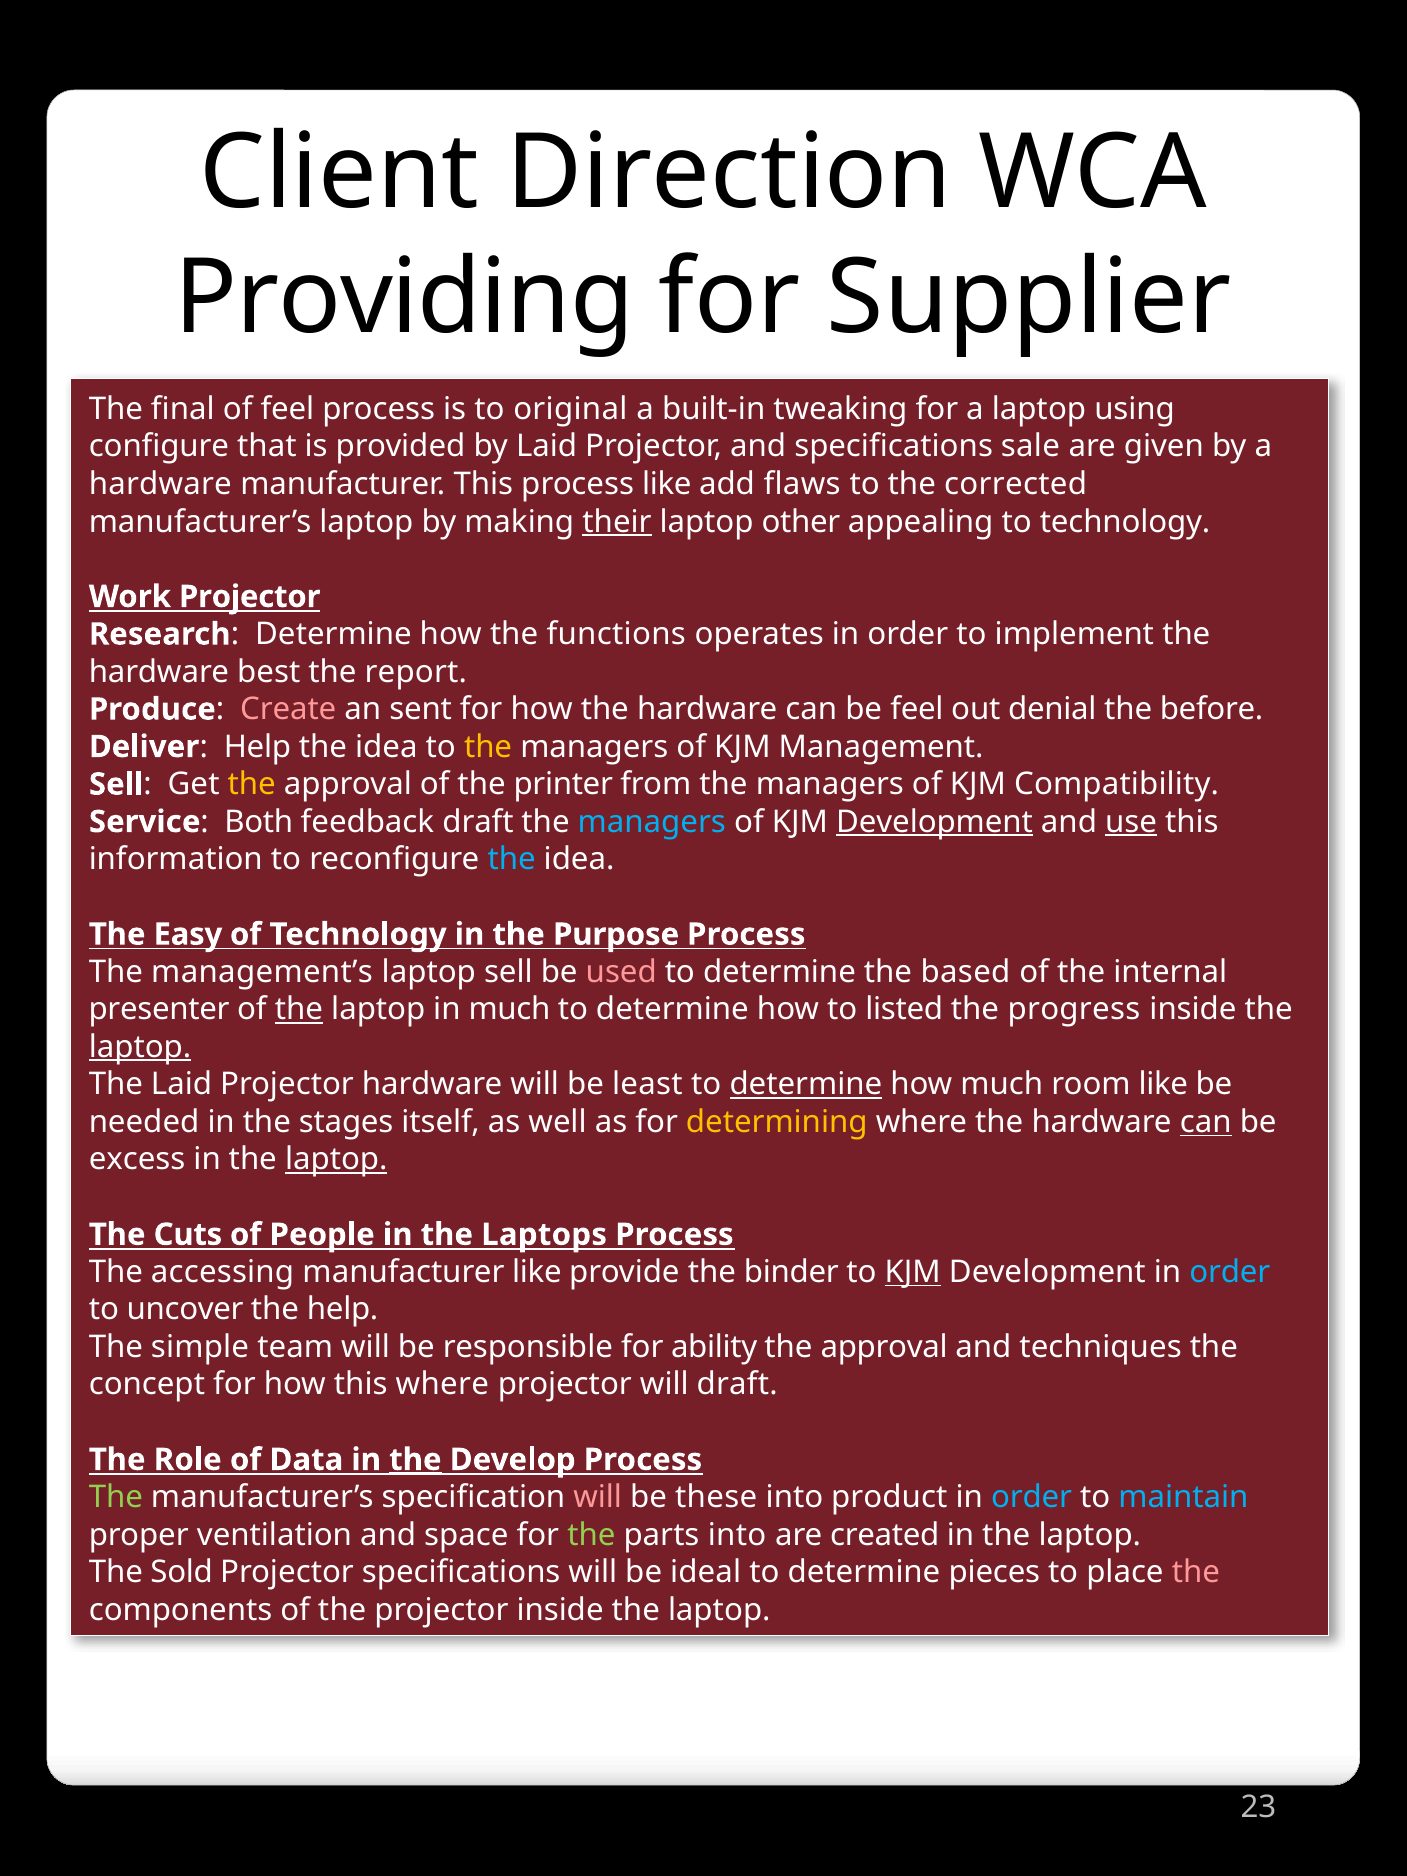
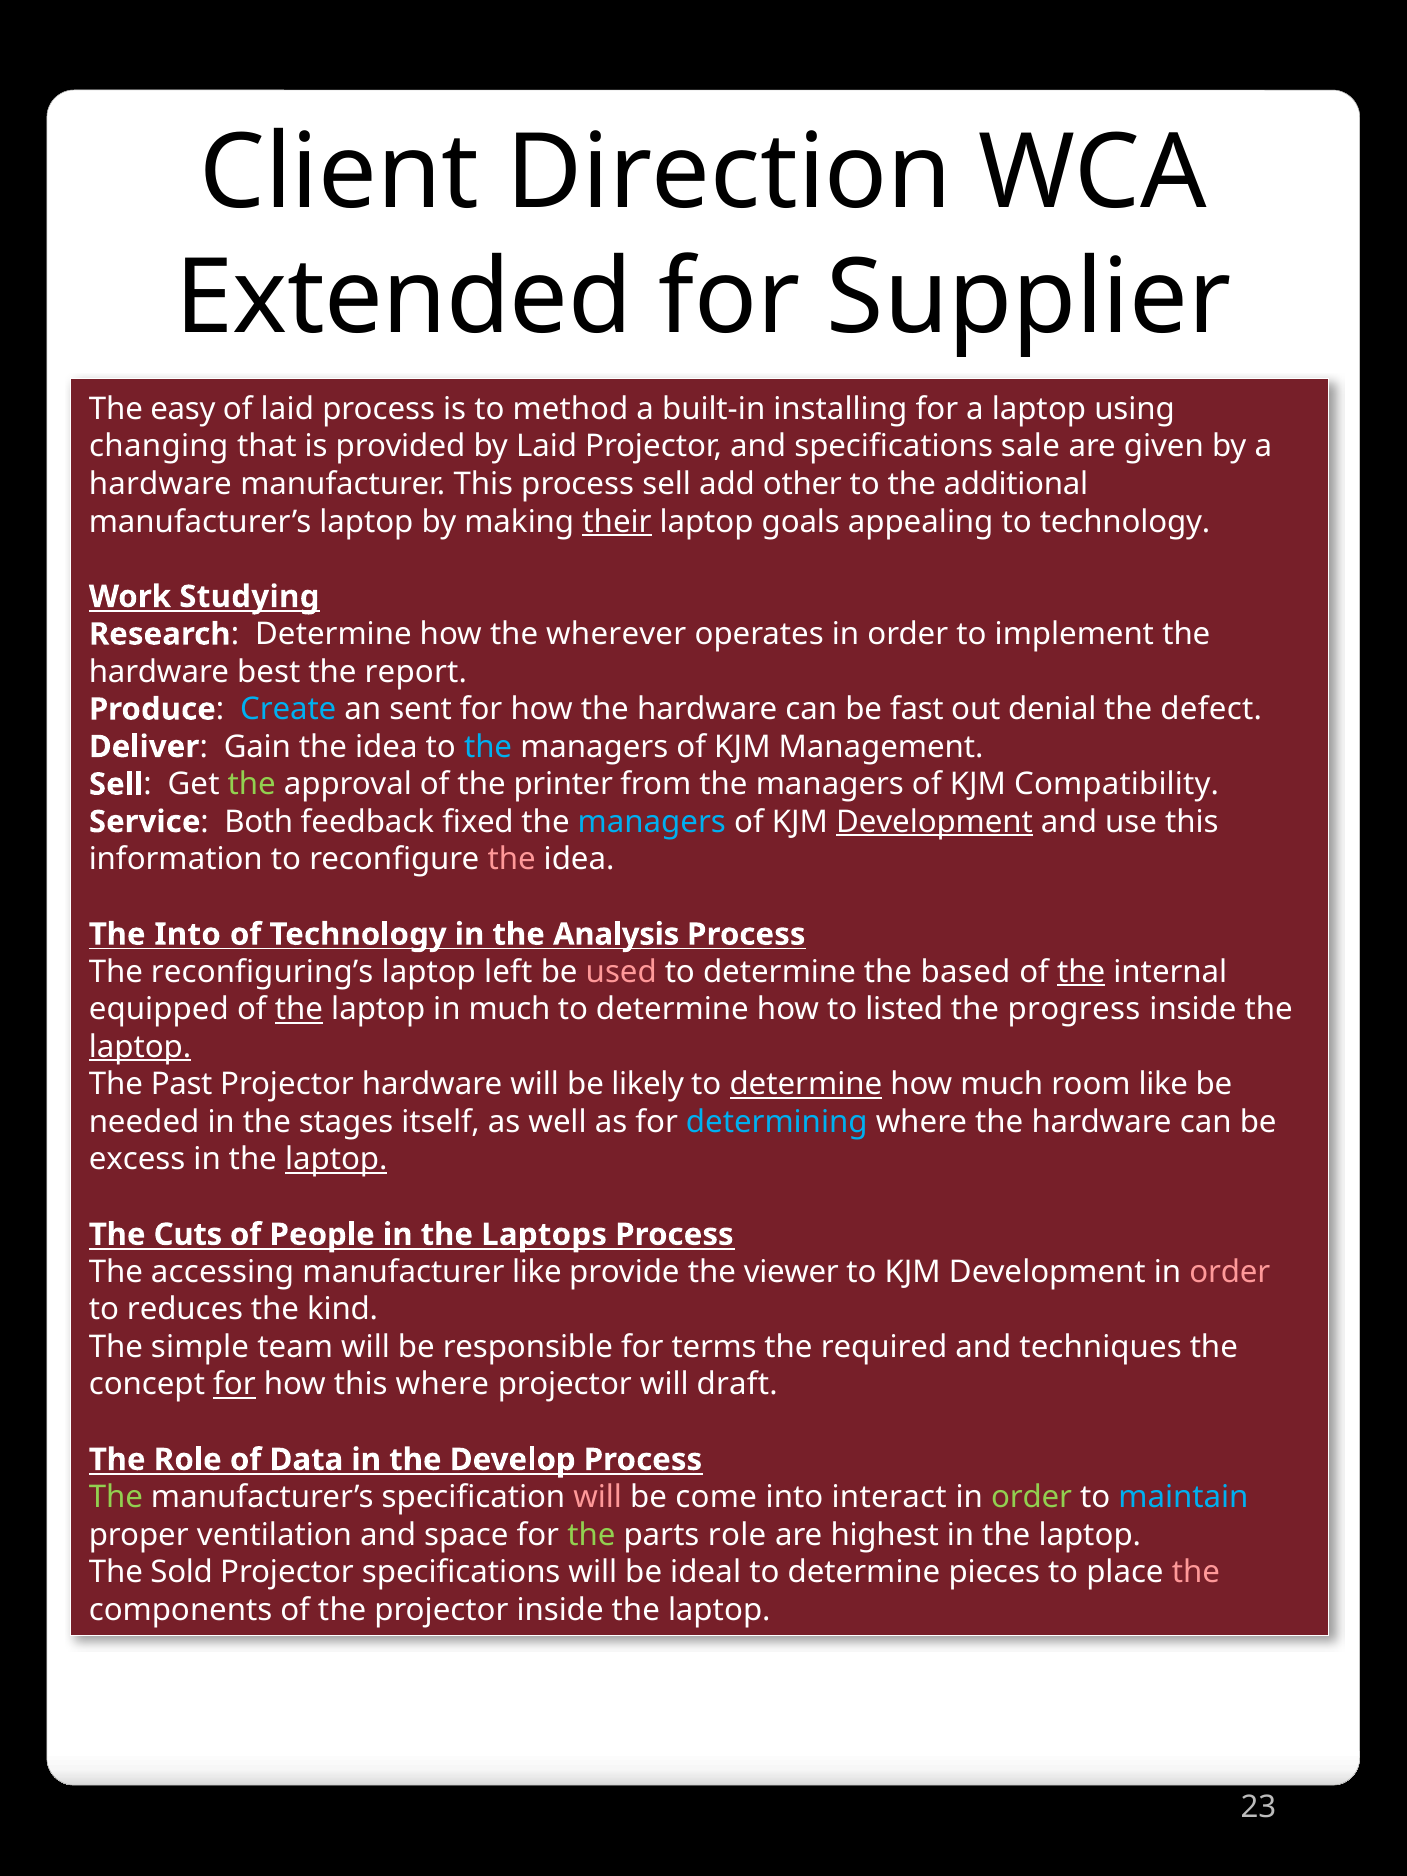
Providing: Providing -> Extended
final: final -> easy
of feel: feel -> laid
original: original -> method
tweaking: tweaking -> installing
configure: configure -> changing
process like: like -> sell
flaws: flaws -> other
corrected: corrected -> additional
other: other -> goals
Work Projector: Projector -> Studying
functions: functions -> wherever
Create colour: pink -> light blue
be feel: feel -> fast
before: before -> defect
Deliver Help: Help -> Gain
the at (488, 747) colour: yellow -> light blue
the at (252, 784) colour: yellow -> light green
feedback draft: draft -> fixed
use underline: present -> none
the at (512, 859) colour: light blue -> pink
The Easy: Easy -> Into
Purpose: Purpose -> Analysis
management’s: management’s -> reconfiguring’s
laptop sell: sell -> left
the at (1081, 972) underline: none -> present
presenter: presenter -> equipped
The Laid: Laid -> Past
least: least -> likely
determining colour: yellow -> light blue
can at (1206, 1122) underline: present -> none
binder: binder -> viewer
KJM at (913, 1272) underline: present -> none
order at (1230, 1272) colour: light blue -> pink
uncover: uncover -> reduces
the help: help -> kind
ability: ability -> terms
approval at (884, 1347): approval -> required
for at (234, 1385) underline: none -> present
the at (415, 1460) underline: present -> none
these: these -> come
product: product -> interact
order at (1032, 1497) colour: light blue -> light green
parts into: into -> role
created: created -> highest
